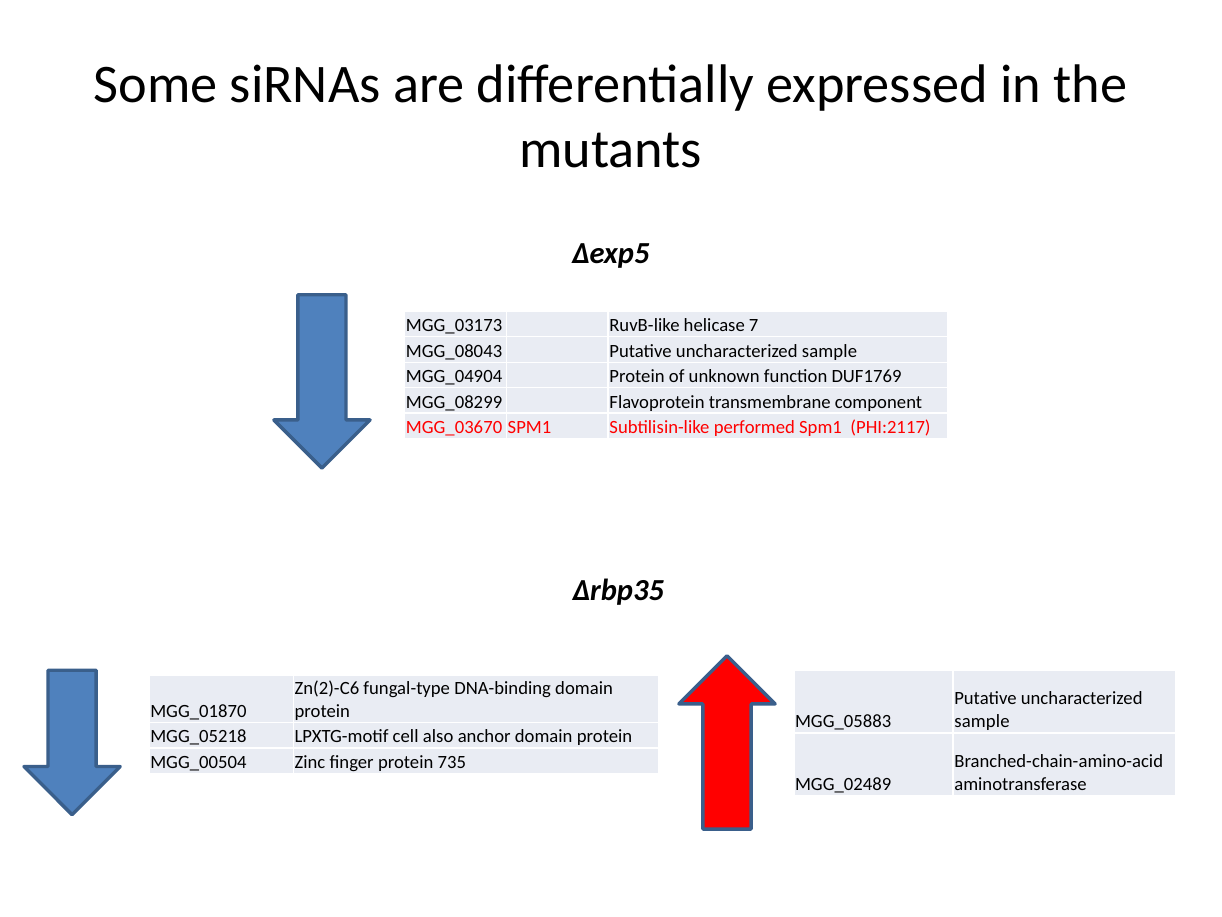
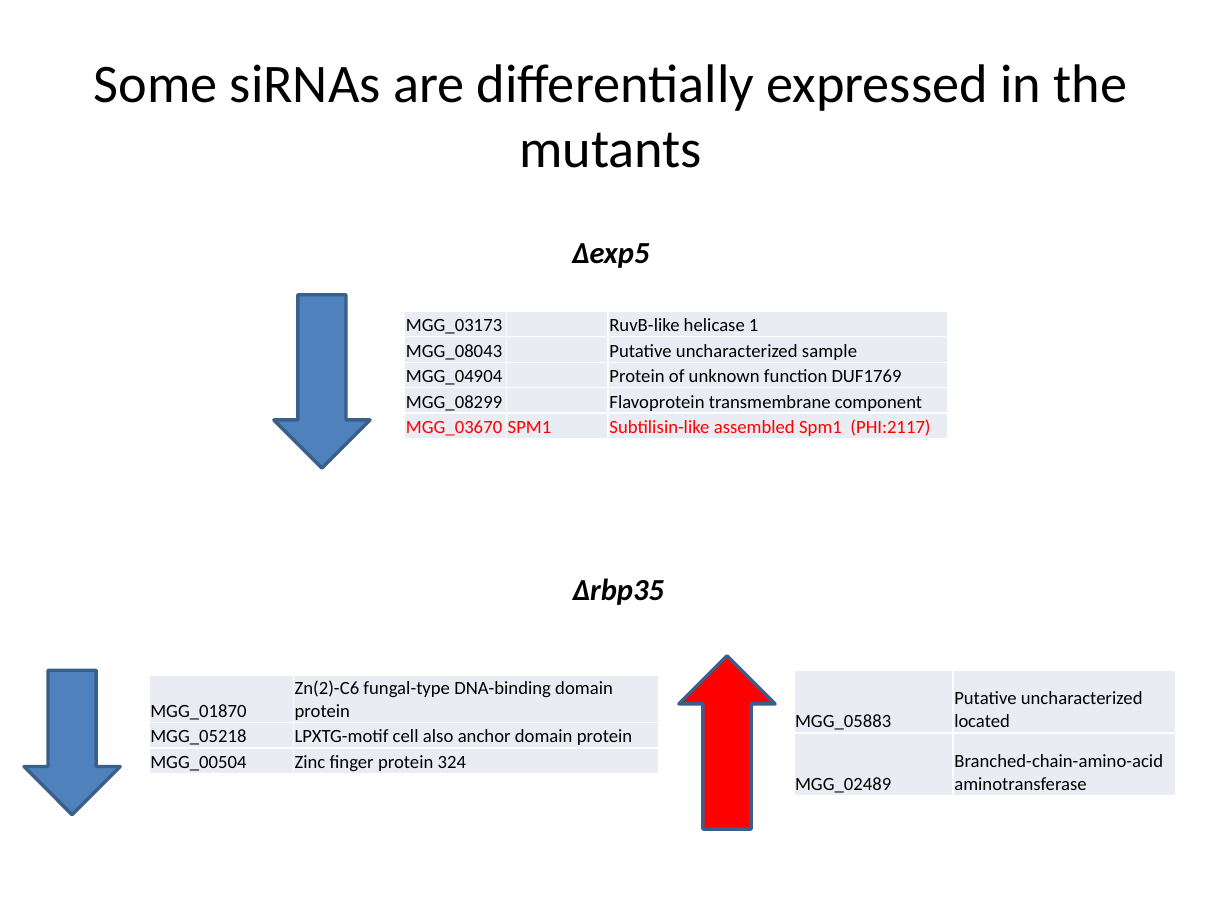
7: 7 -> 1
performed: performed -> assembled
sample at (982, 721): sample -> located
735: 735 -> 324
